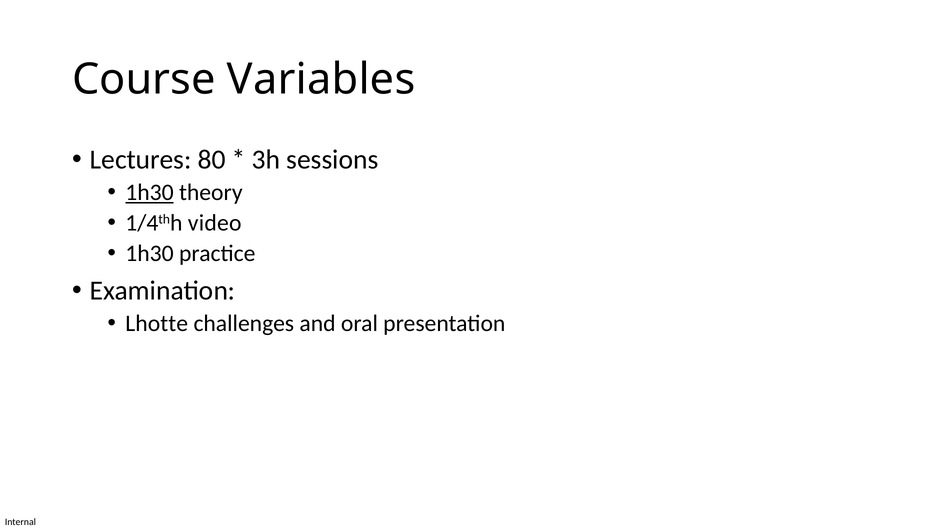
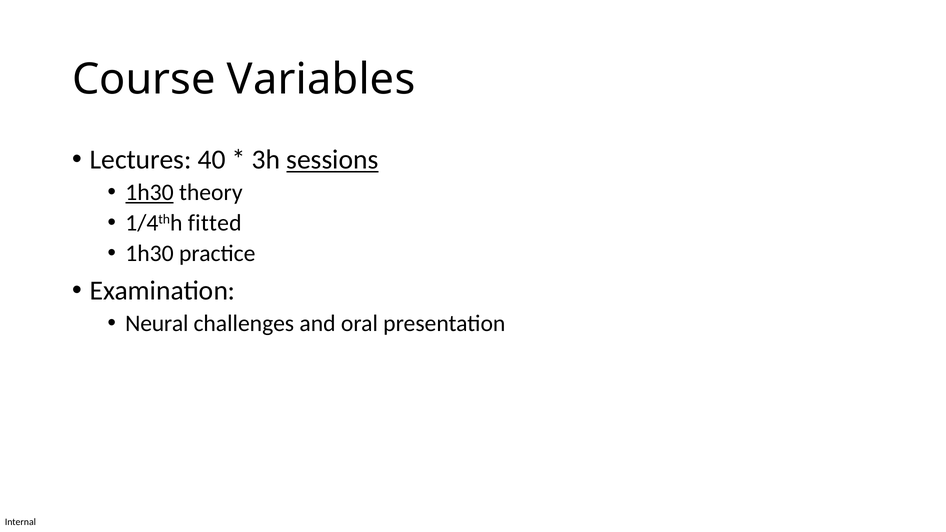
80: 80 -> 40
sessions underline: none -> present
video: video -> fitted
Lhotte: Lhotte -> Neural
